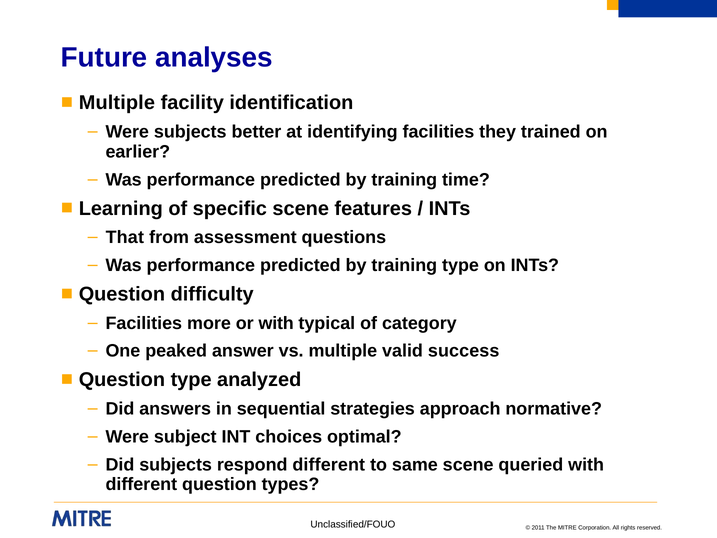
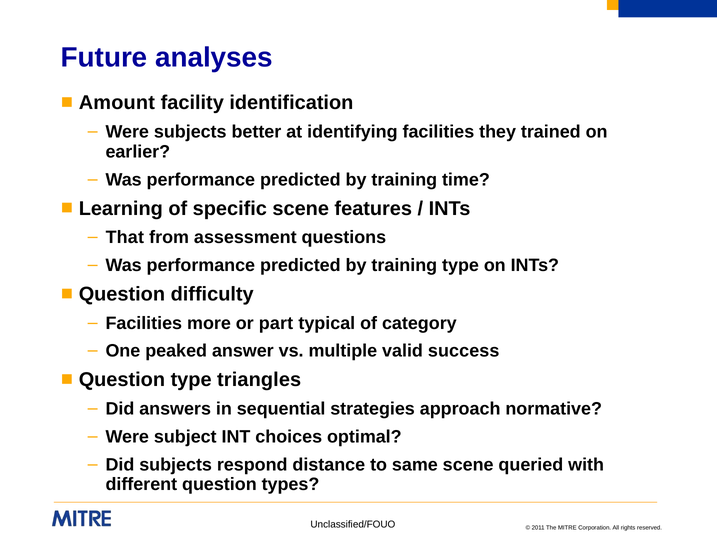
Multiple at (117, 103): Multiple -> Amount
or with: with -> part
analyzed: analyzed -> triangles
respond different: different -> distance
